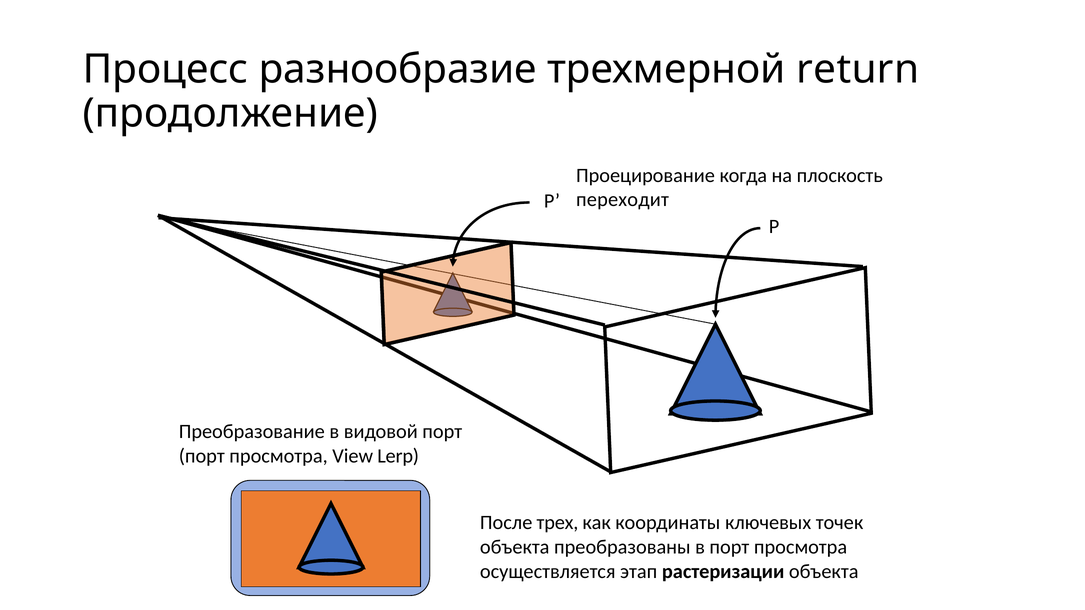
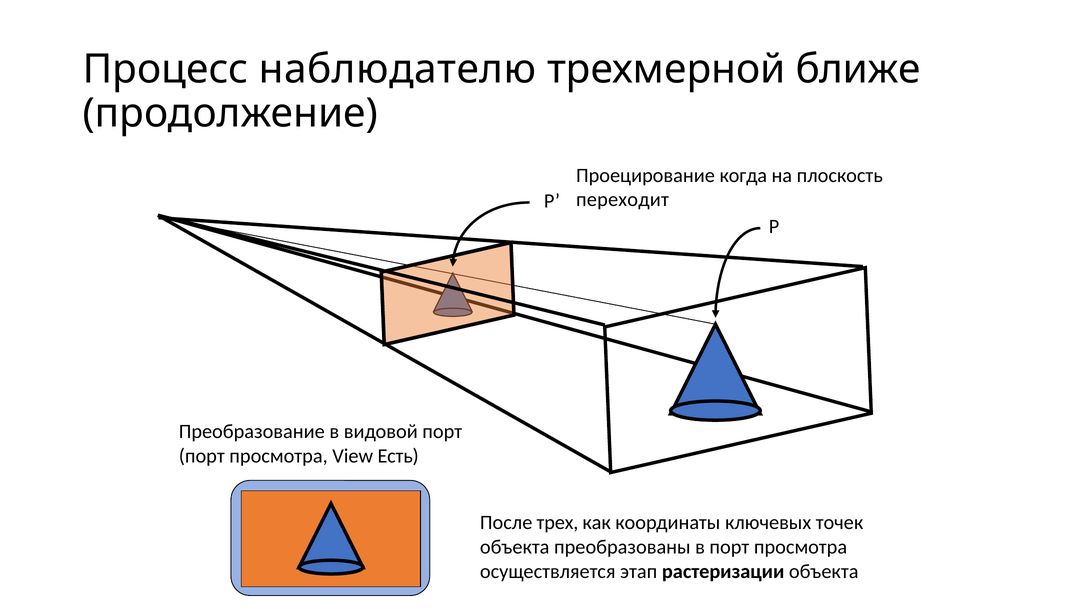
разнообразие: разнообразие -> наблюдателю
return: return -> ближе
Lerp: Lerp -> Есть
